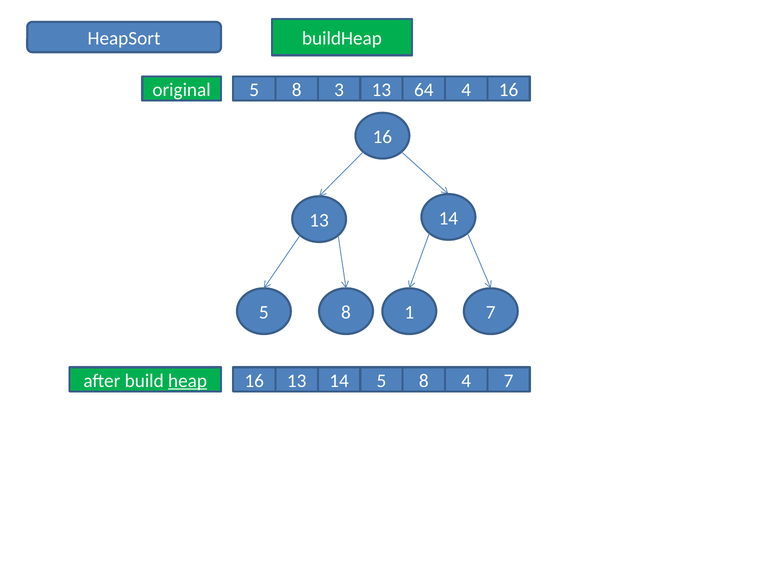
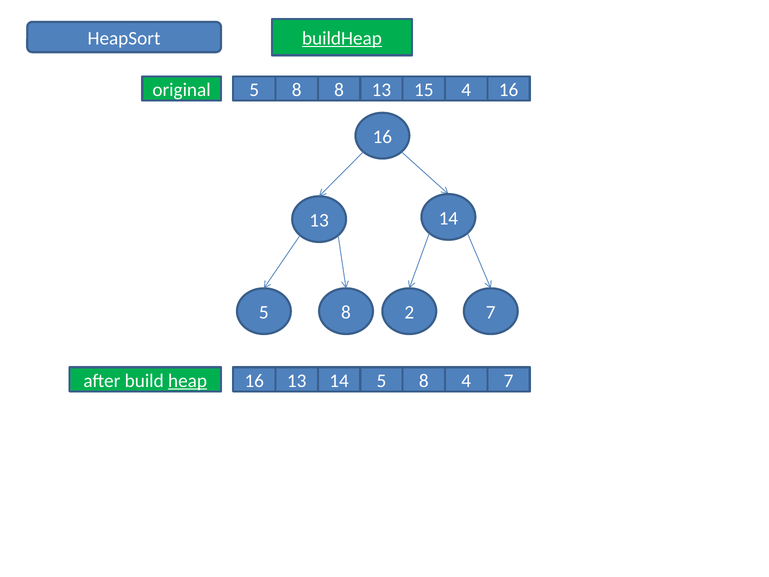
buildHeap underline: none -> present
8 3: 3 -> 8
64: 64 -> 15
1: 1 -> 2
